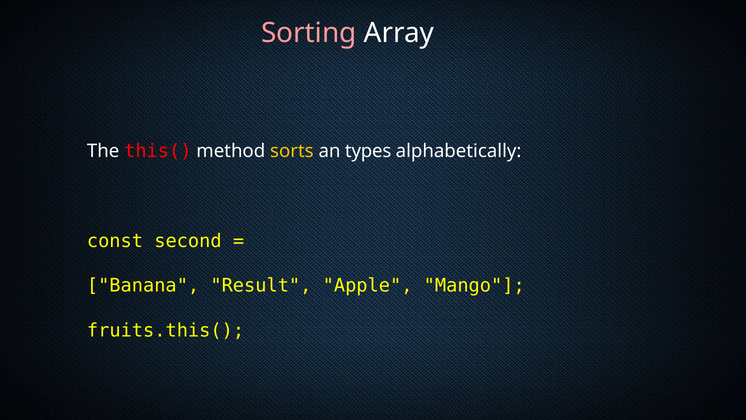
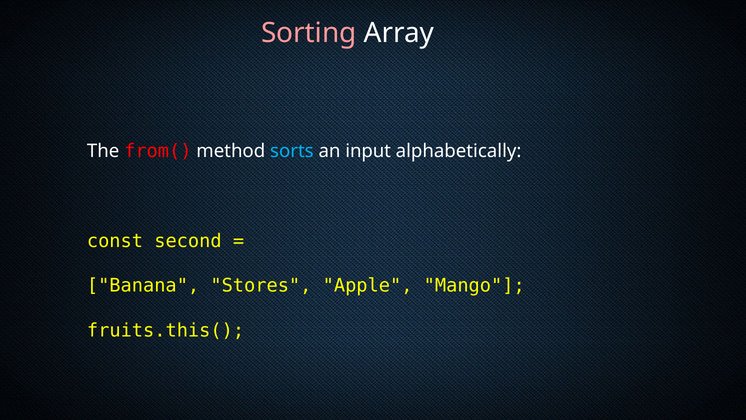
this(: this( -> from(
sorts colour: yellow -> light blue
types: types -> input
Result: Result -> Stores
